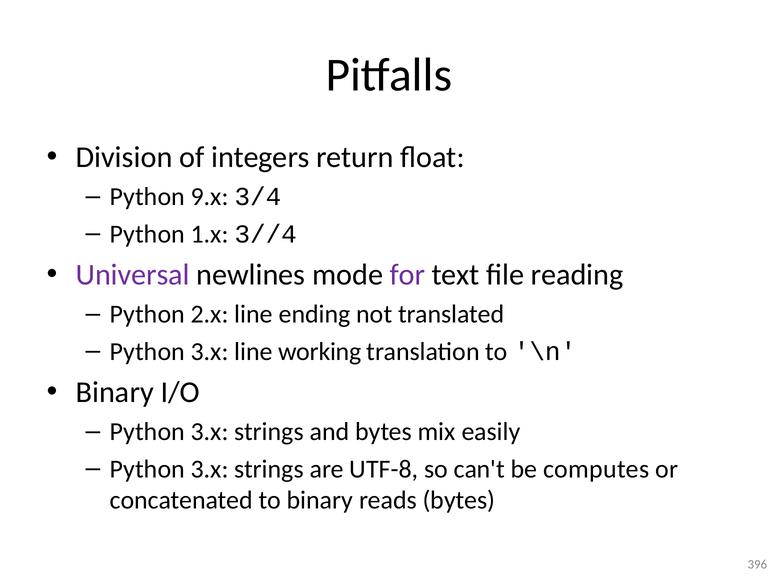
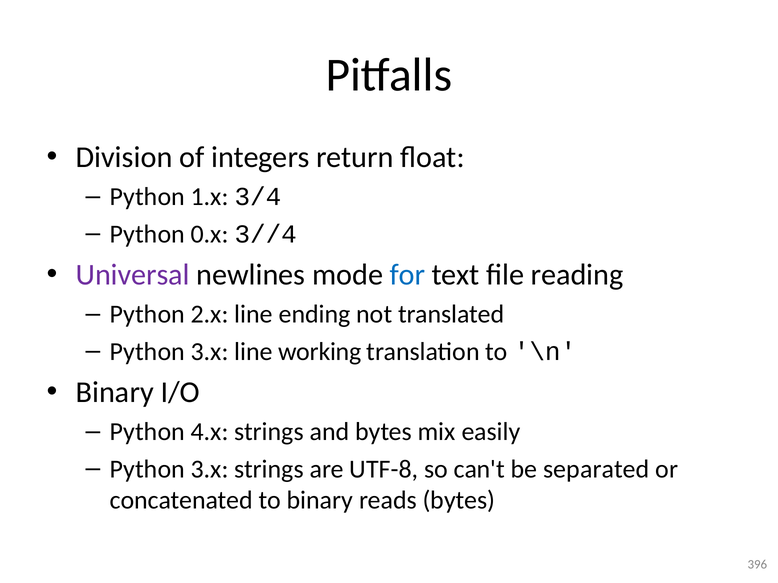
9.x: 9.x -> 1.x
1.x: 1.x -> 0.x
for colour: purple -> blue
3.x at (210, 432): 3.x -> 4.x
computes: computes -> separated
